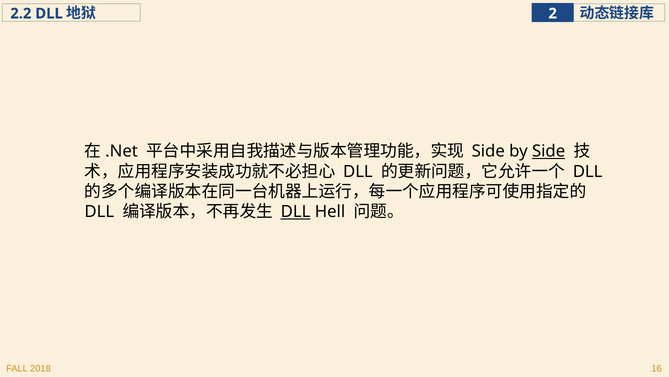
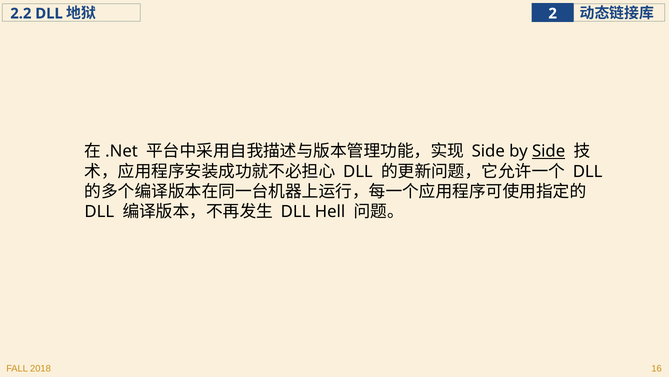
DLL at (296, 211) underline: present -> none
